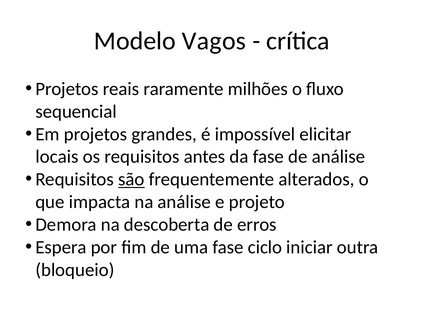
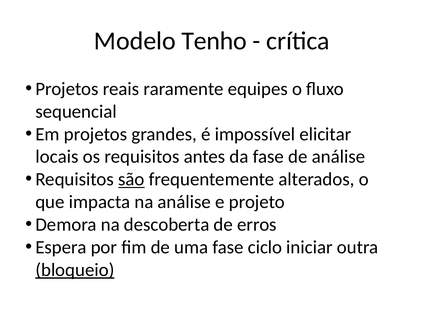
Vagos: Vagos -> Tenho
milhões: milhões -> equipes
bloqueio underline: none -> present
